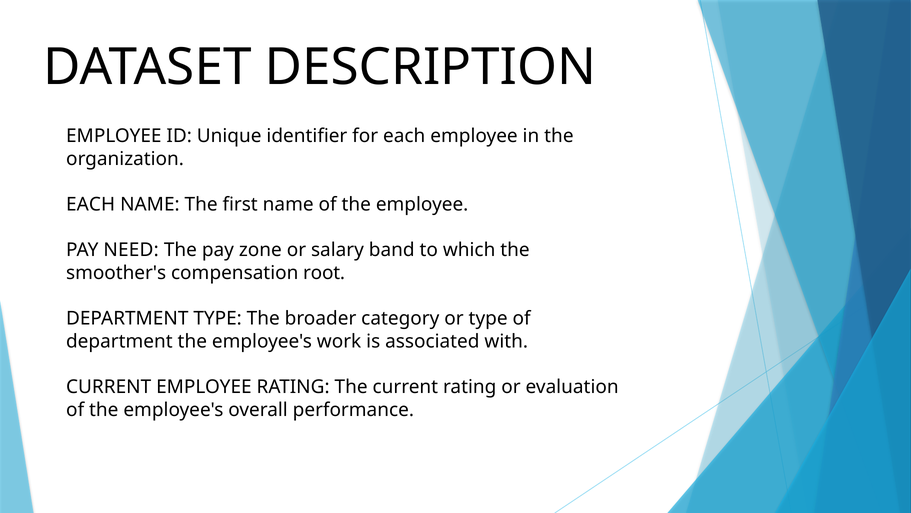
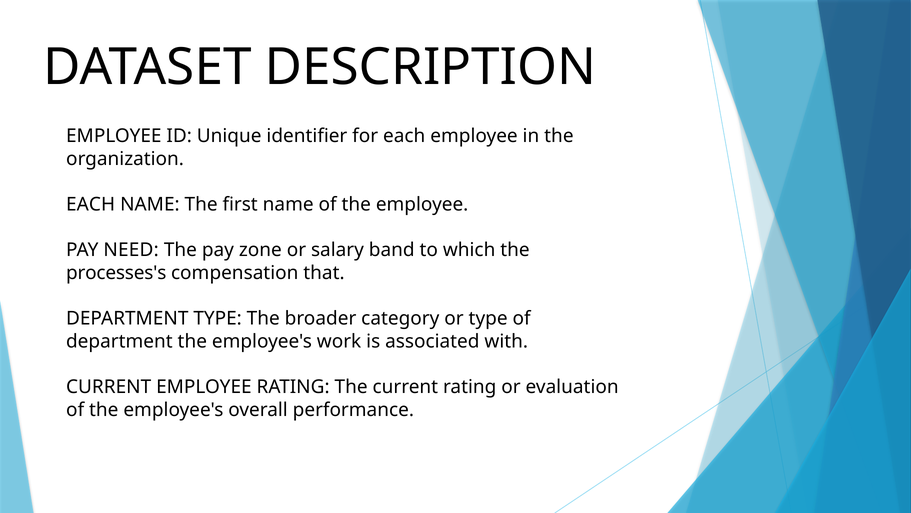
smoother's: smoother's -> processes's
root: root -> that
